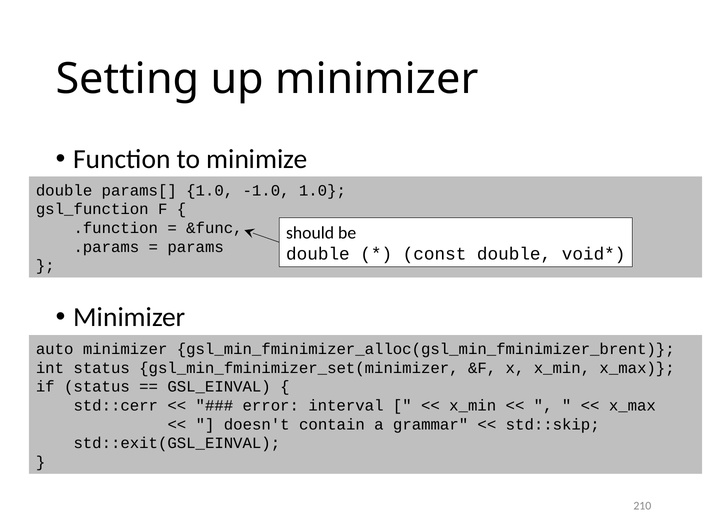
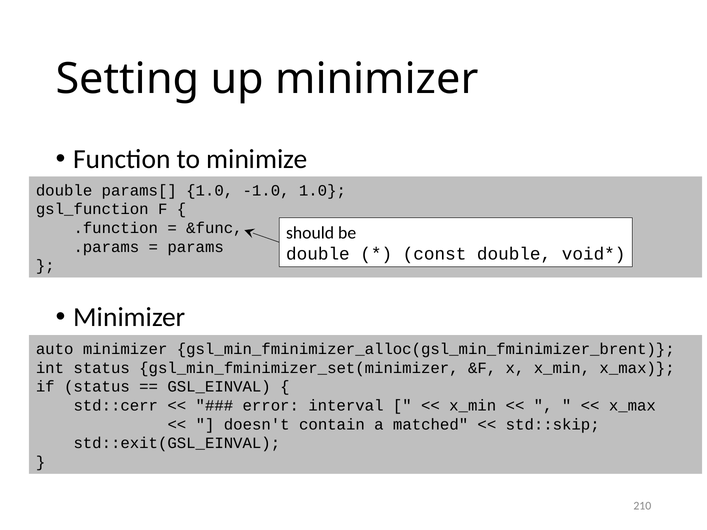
grammar: grammar -> matched
